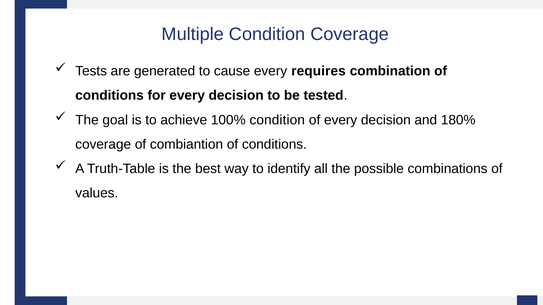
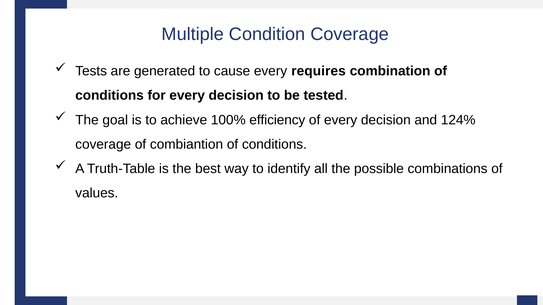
100% condition: condition -> efficiency
180%: 180% -> 124%
